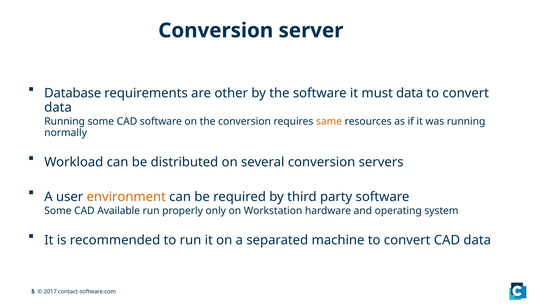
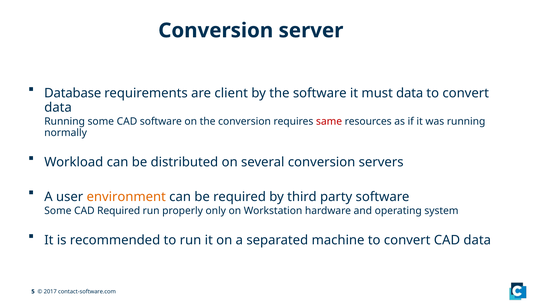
other: other -> client
same colour: orange -> red
CAD Available: Available -> Required
